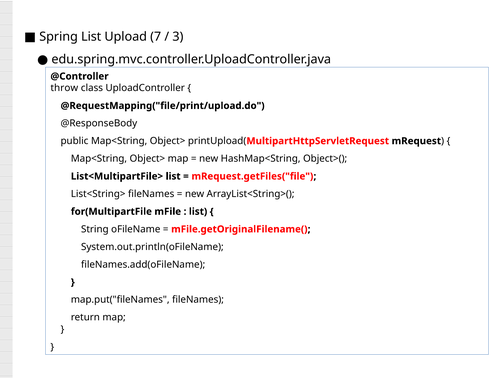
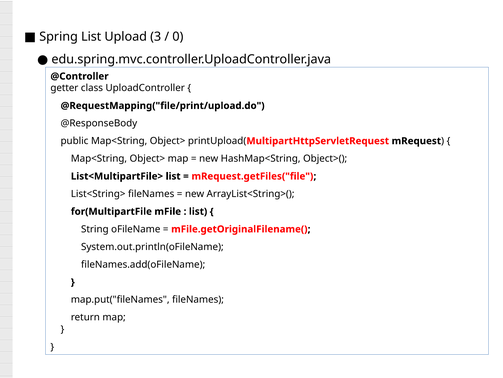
7: 7 -> 3
3: 3 -> 0
throw: throw -> getter
